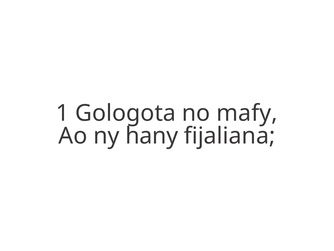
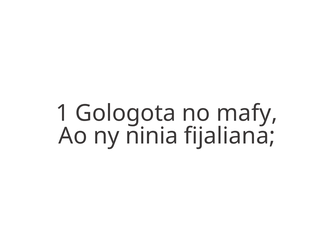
hany: hany -> ninia
